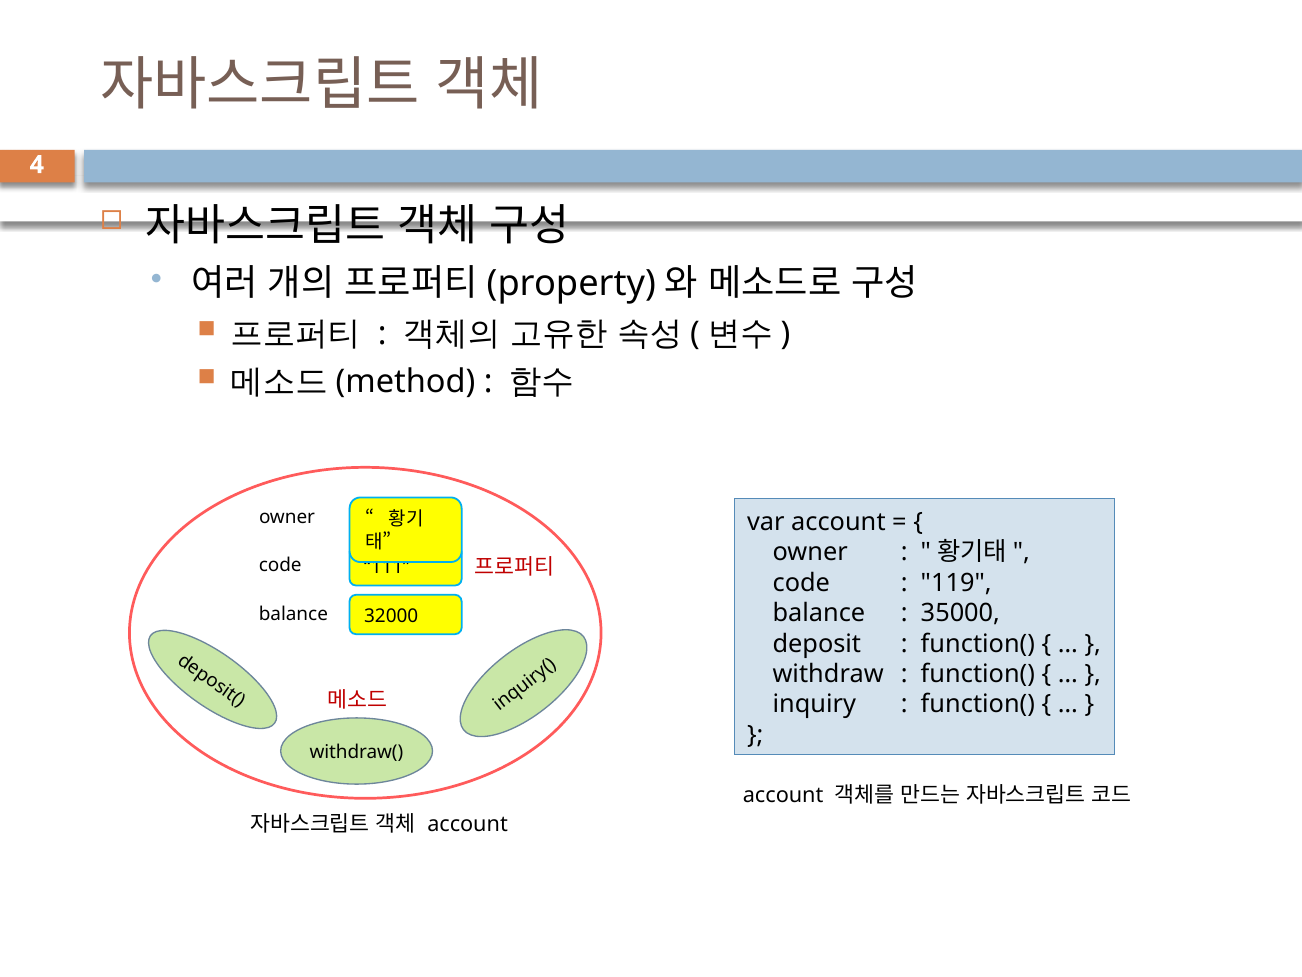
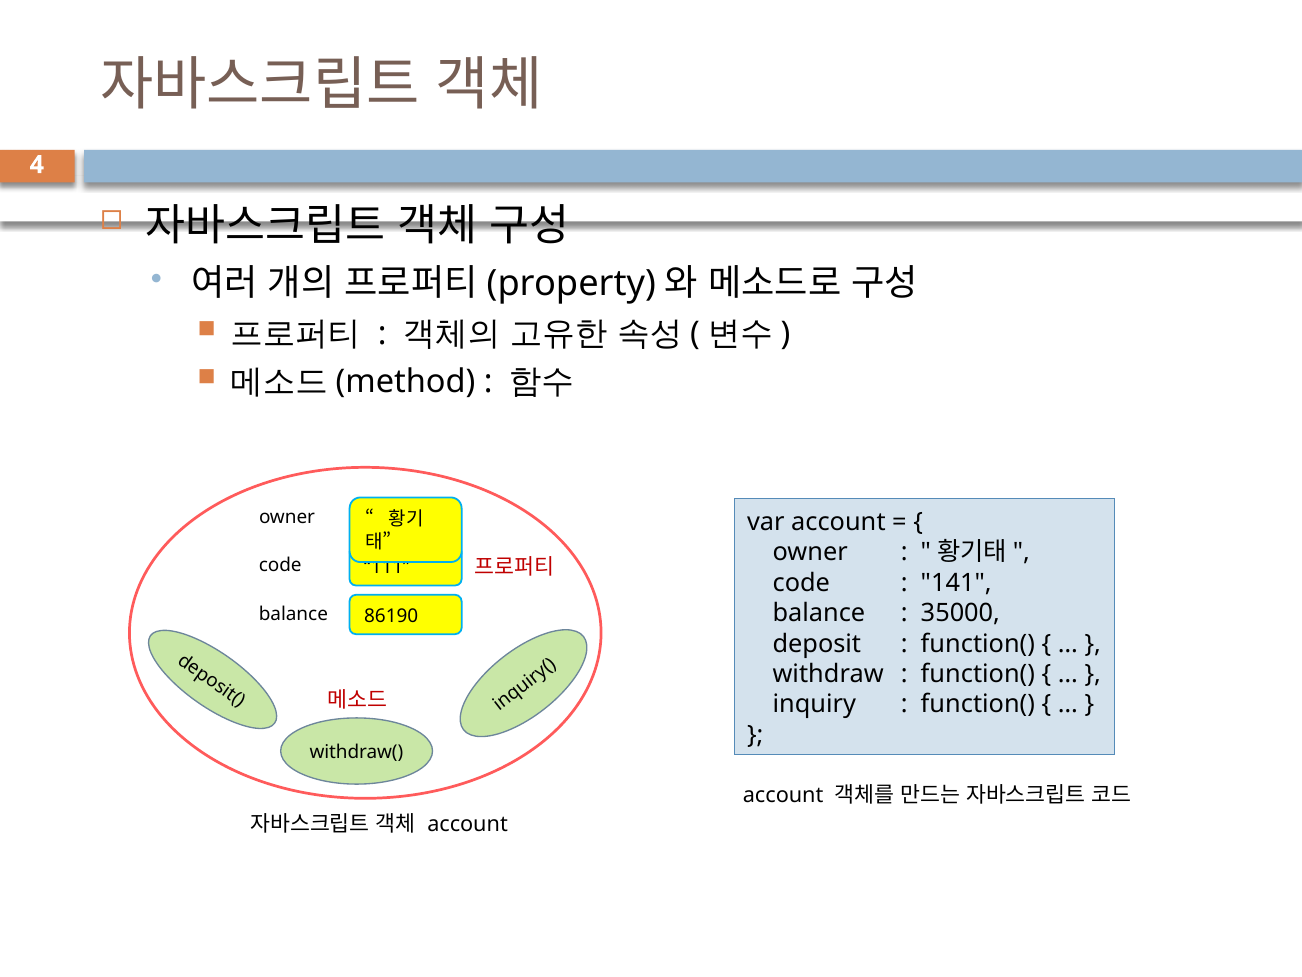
119: 119 -> 141
32000: 32000 -> 86190
